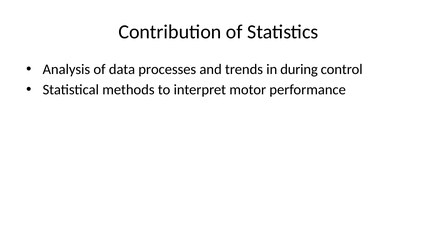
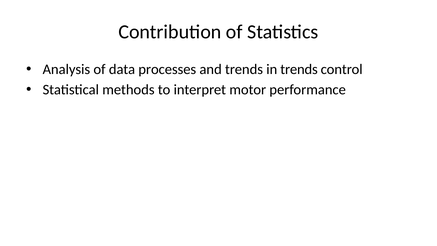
in during: during -> trends
